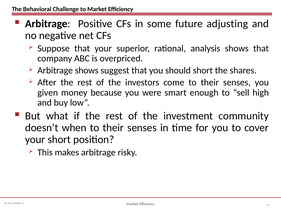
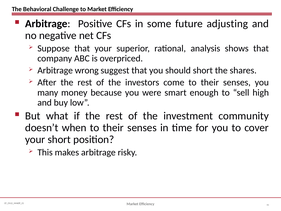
Arbitrage shows: shows -> wrong
given: given -> many
